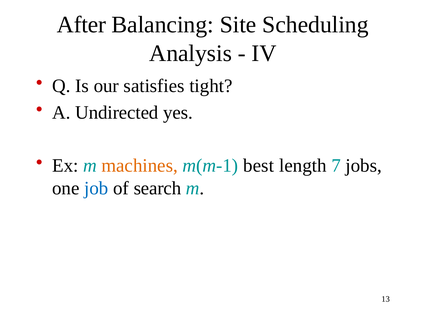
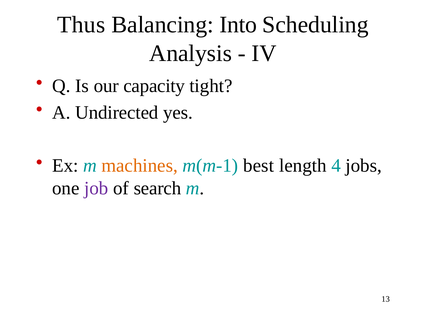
After: After -> Thus
Site: Site -> Into
satisfies: satisfies -> capacity
7: 7 -> 4
job colour: blue -> purple
